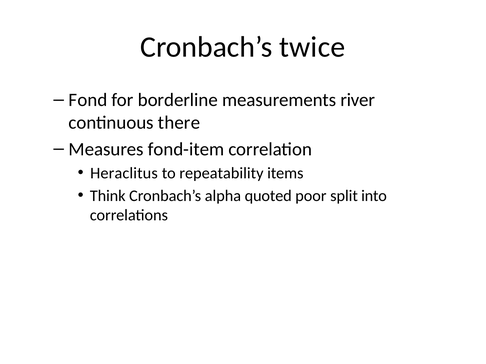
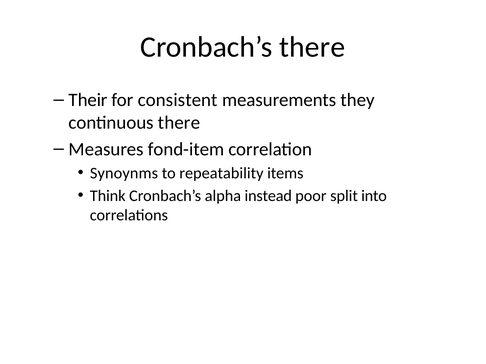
Cronbach’s twice: twice -> there
Fond: Fond -> Their
borderline: borderline -> consistent
river: river -> they
Heraclitus: Heraclitus -> Synoynms
quoted: quoted -> instead
